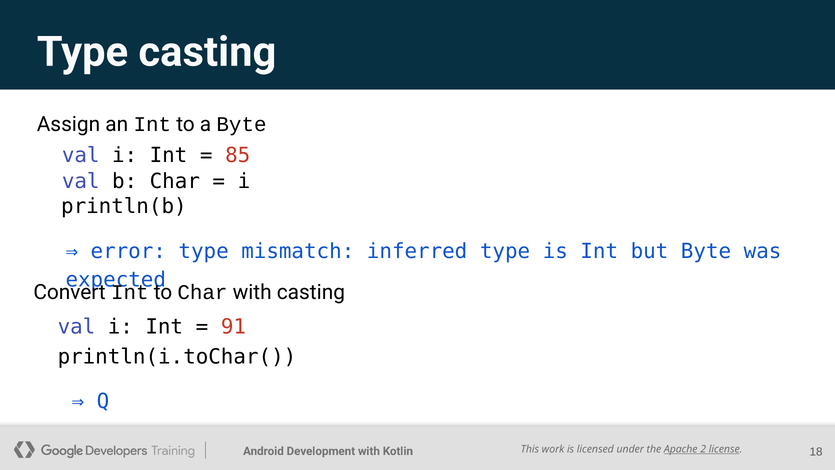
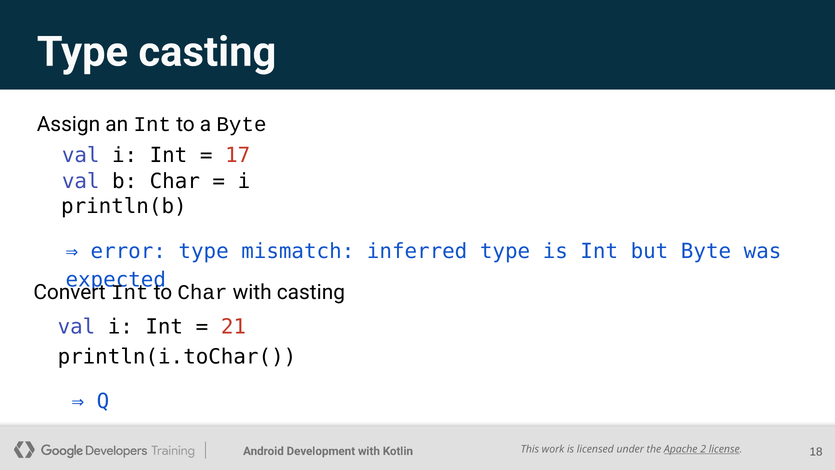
85: 85 -> 17
91: 91 -> 21
